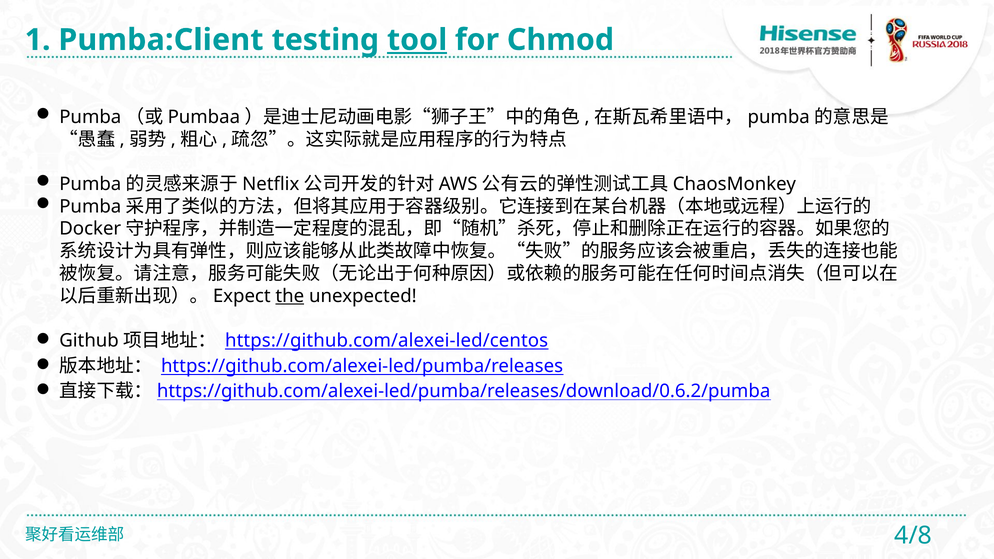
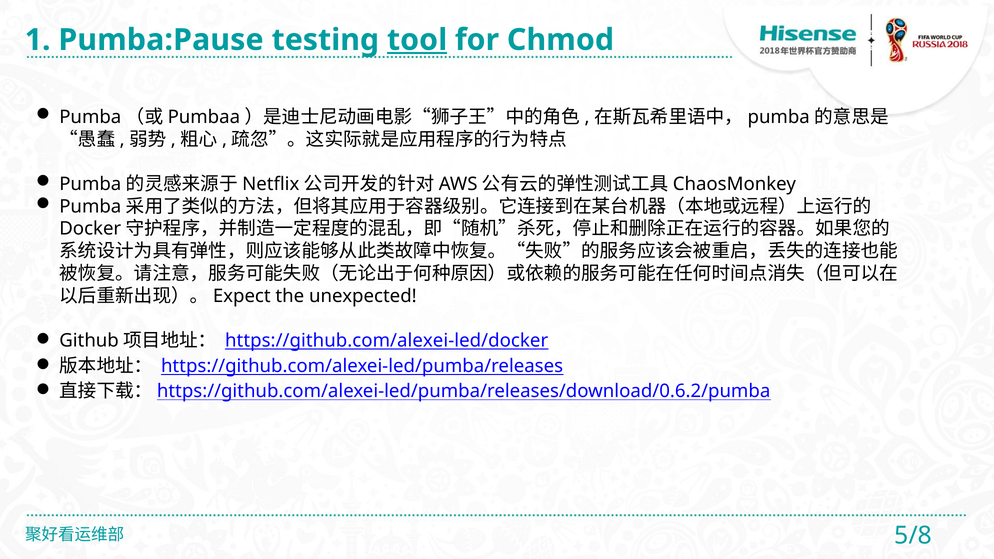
Pumba:Client: Pumba:Client -> Pumba:Pause
the underline: present -> none
https://github.com/alexei-led/centos: https://github.com/alexei-led/centos -> https://github.com/alexei-led/docker
4/8: 4/8 -> 5/8
